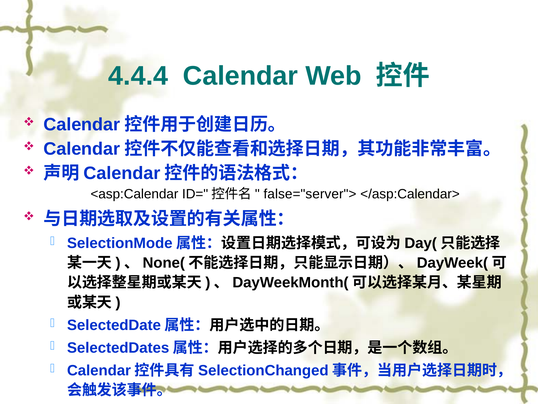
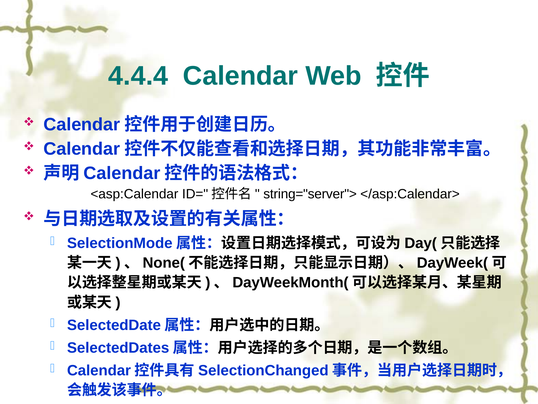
false="server">: false="server"> -> string="server">
